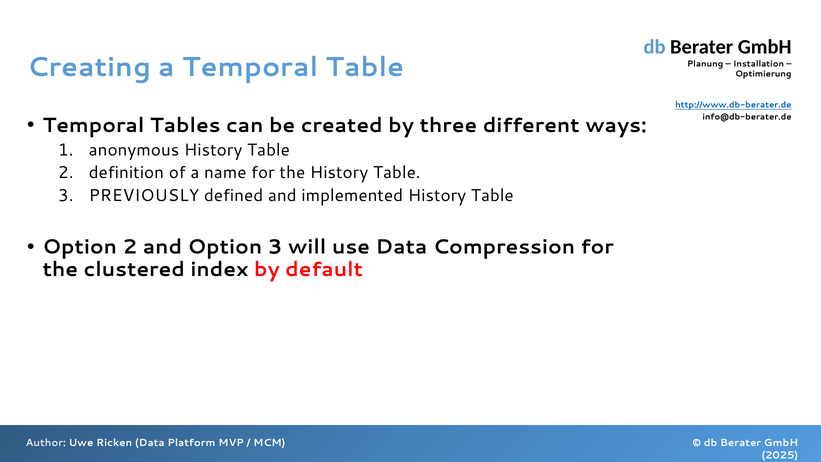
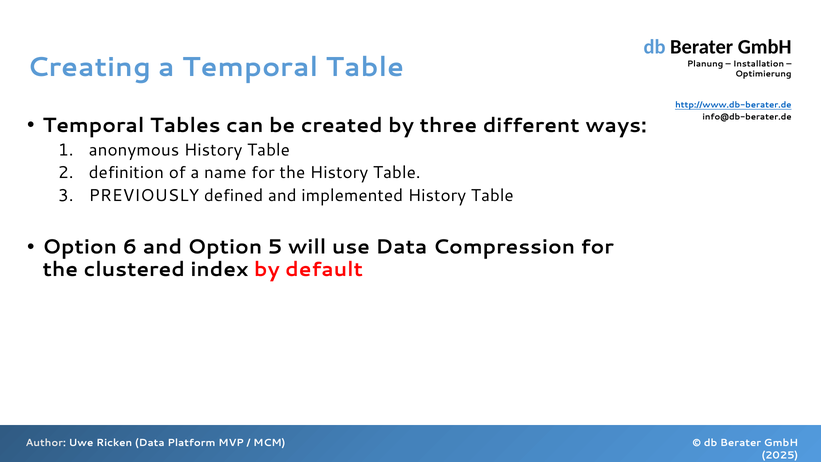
Option 2: 2 -> 6
Option 3: 3 -> 5
